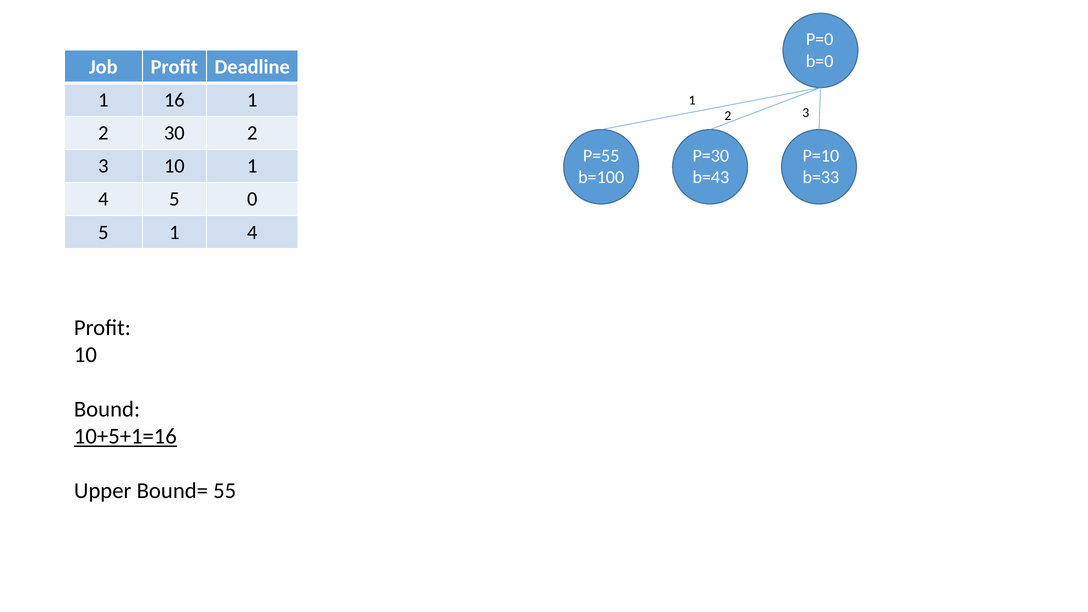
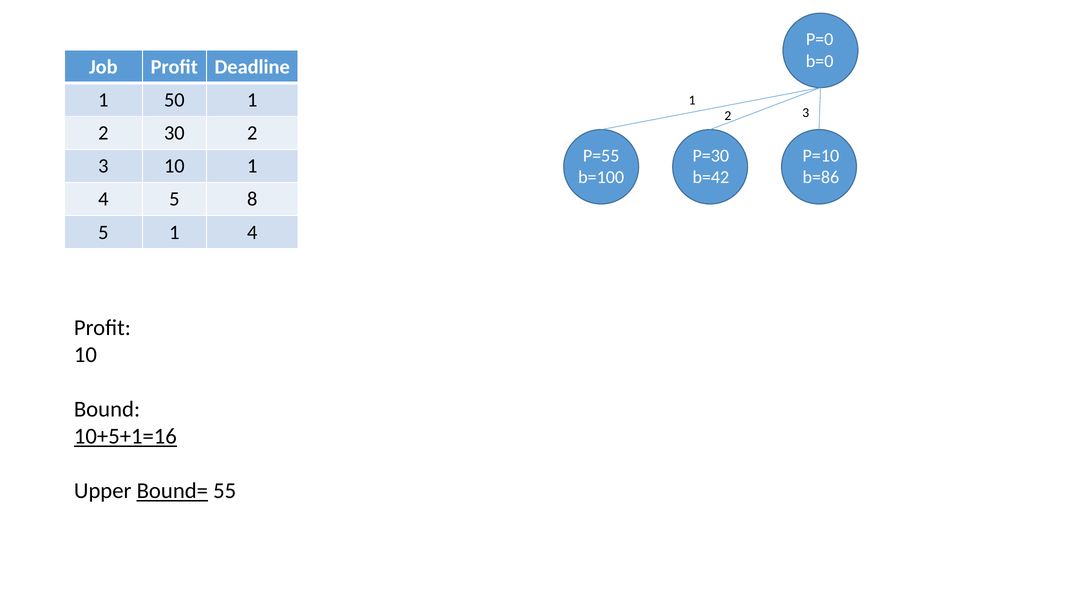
16: 16 -> 50
b=43: b=43 -> b=42
b=33: b=33 -> b=86
0: 0 -> 8
Bound= underline: none -> present
